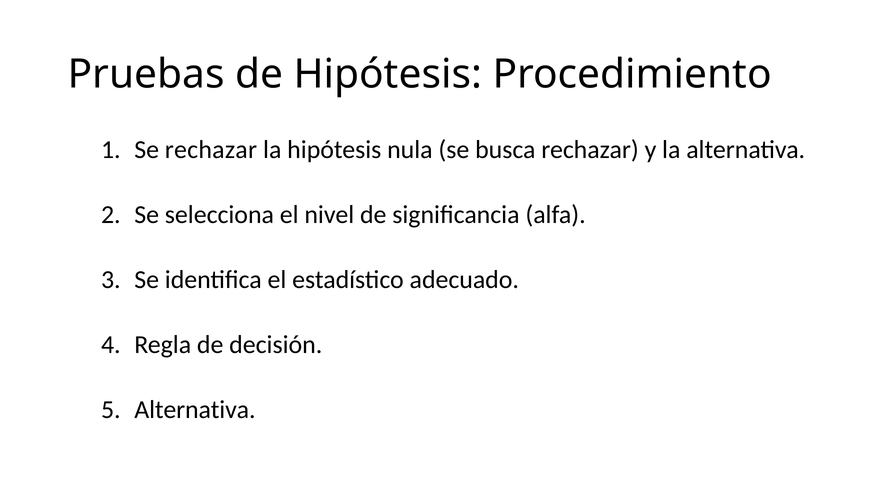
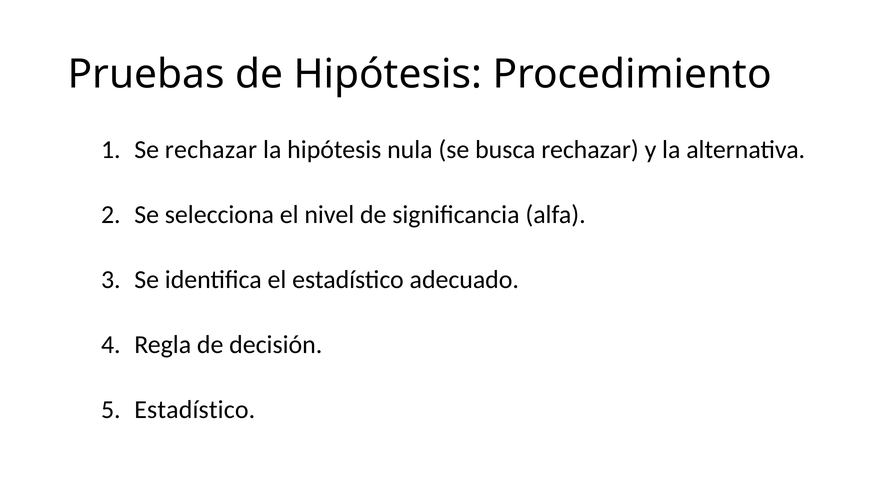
Alternativa at (195, 410): Alternativa -> Estadístico
